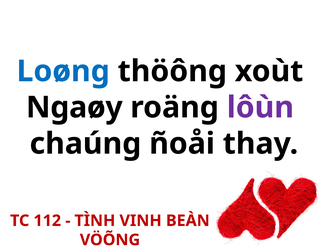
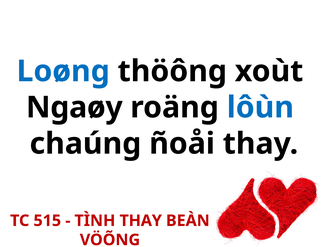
lôùn colour: purple -> blue
112: 112 -> 515
TÌNH VINH: VINH -> THAY
